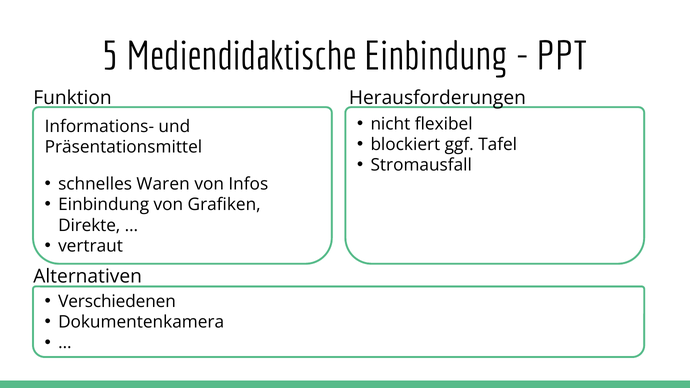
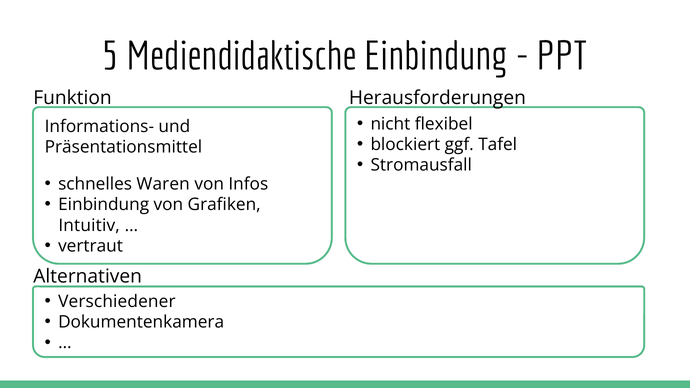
Direkte: Direkte -> Intuitiv
Verschiedenen: Verschiedenen -> Verschiedener
